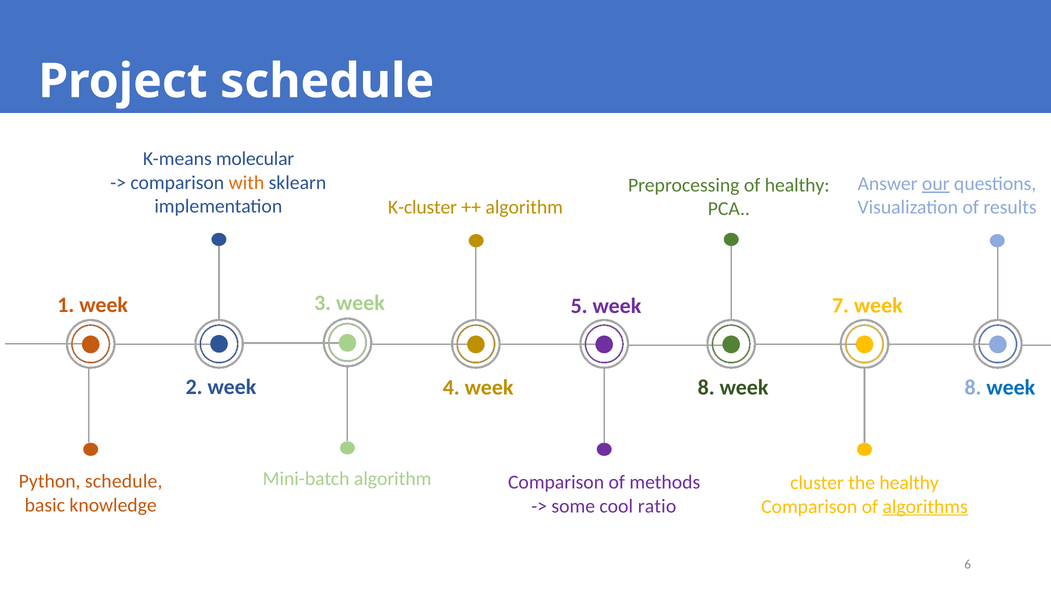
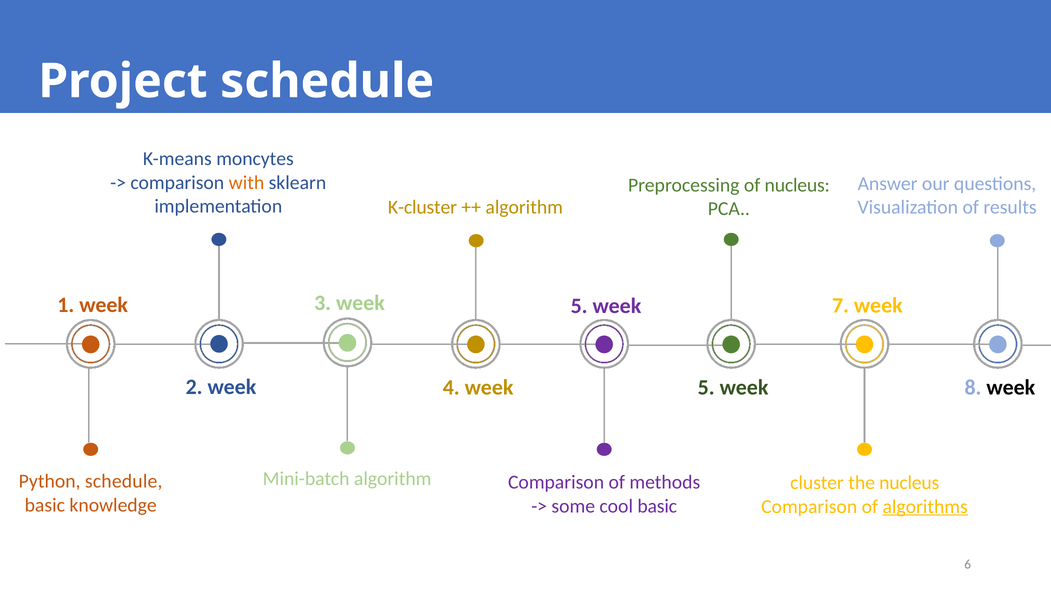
molecular: molecular -> moncytes
our underline: present -> none
of healthy: healthy -> nucleus
4 week 8: 8 -> 5
week at (1011, 388) colour: blue -> black
the healthy: healthy -> nucleus
cool ratio: ratio -> basic
